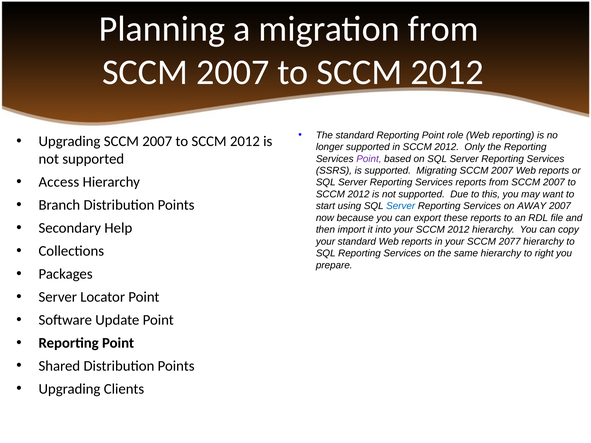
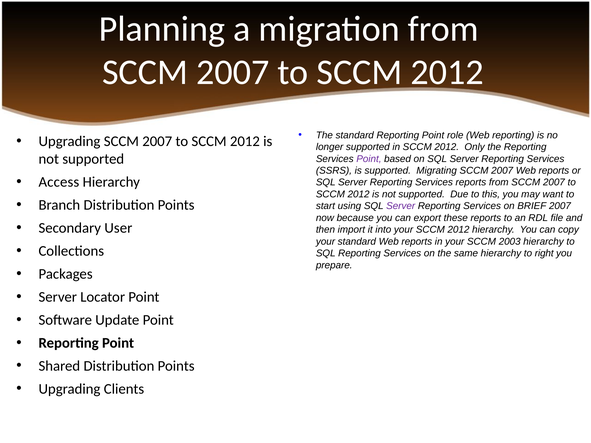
Server at (401, 206) colour: blue -> purple
AWAY: AWAY -> BRIEF
Help: Help -> User
2077: 2077 -> 2003
